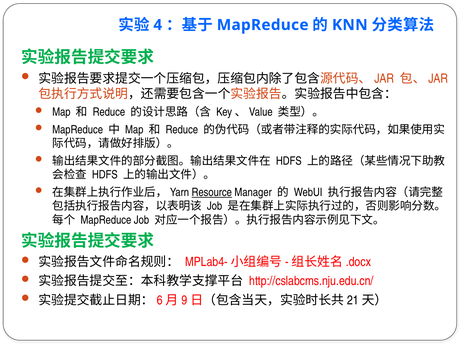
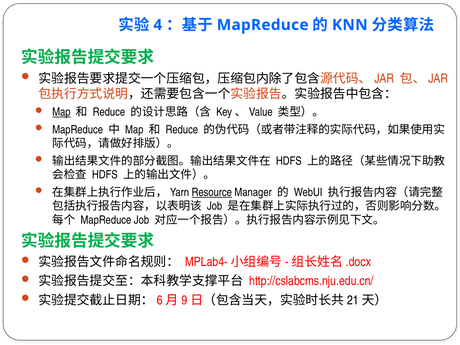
Map at (61, 112) underline: none -> present
